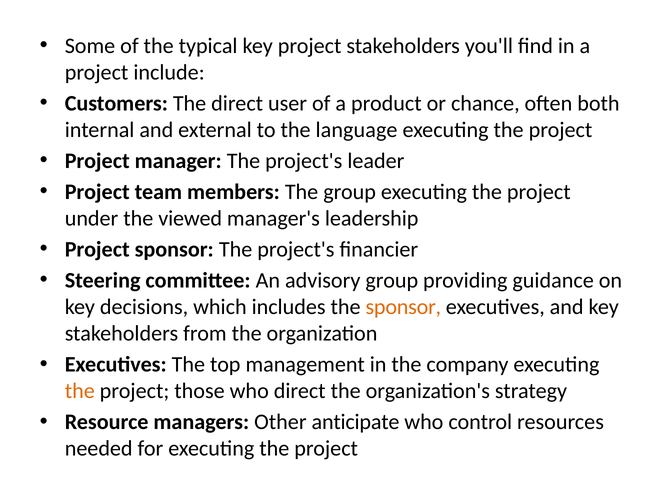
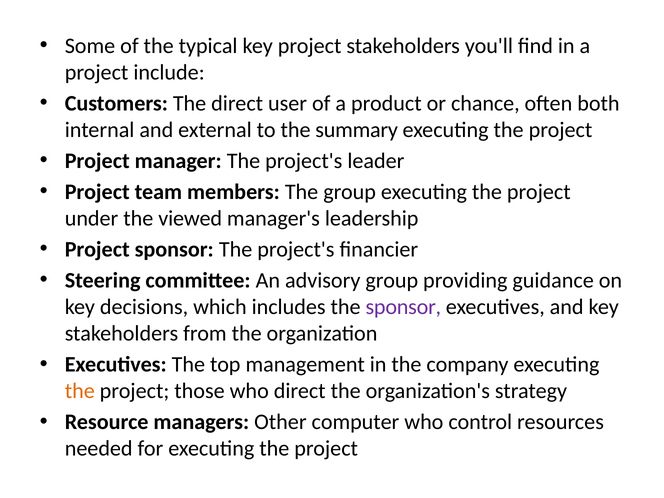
language: language -> summary
sponsor at (403, 307) colour: orange -> purple
anticipate: anticipate -> computer
